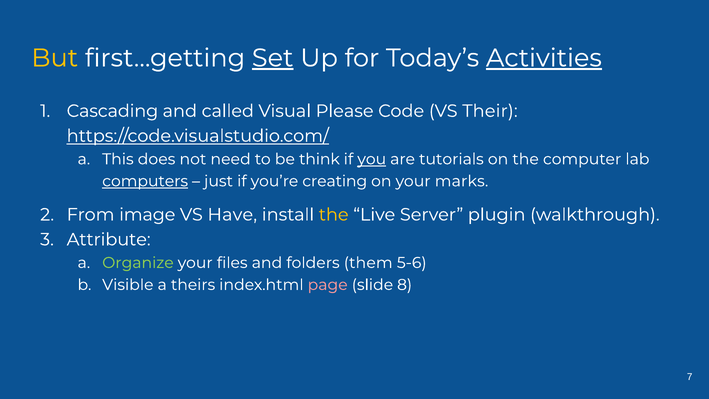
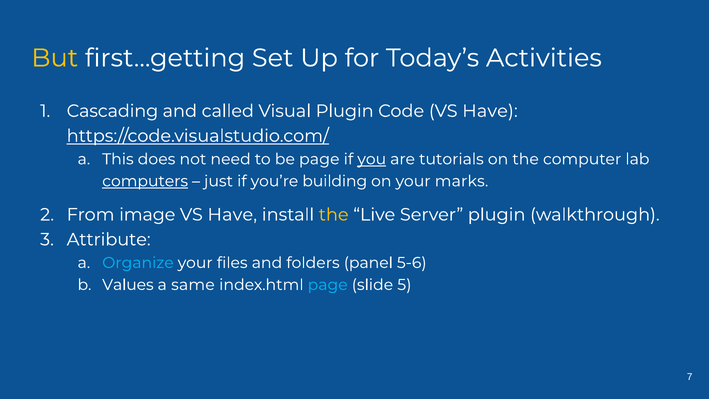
Set underline: present -> none
Activities underline: present -> none
Visual Please: Please -> Plugin
Code VS Their: Their -> Have
be think: think -> page
creating: creating -> building
Organize colour: light green -> light blue
them: them -> panel
Visible: Visible -> Values
theirs: theirs -> same
page at (328, 285) colour: pink -> light blue
8: 8 -> 5
